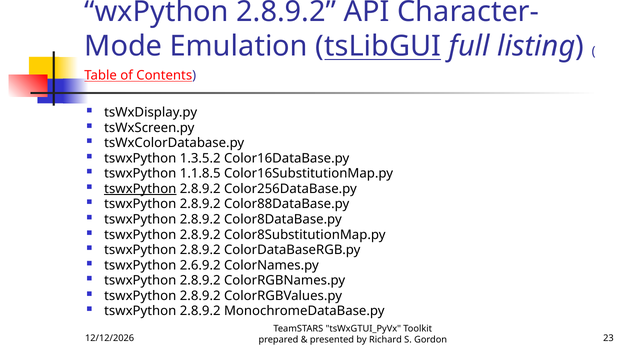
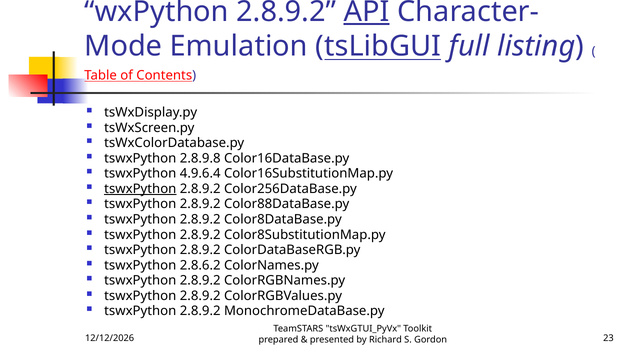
API underline: none -> present
1.3.5.2: 1.3.5.2 -> 2.8.9.8
1.1.8.5: 1.1.8.5 -> 4.9.6.4
2.6.9.2: 2.6.9.2 -> 2.8.6.2
